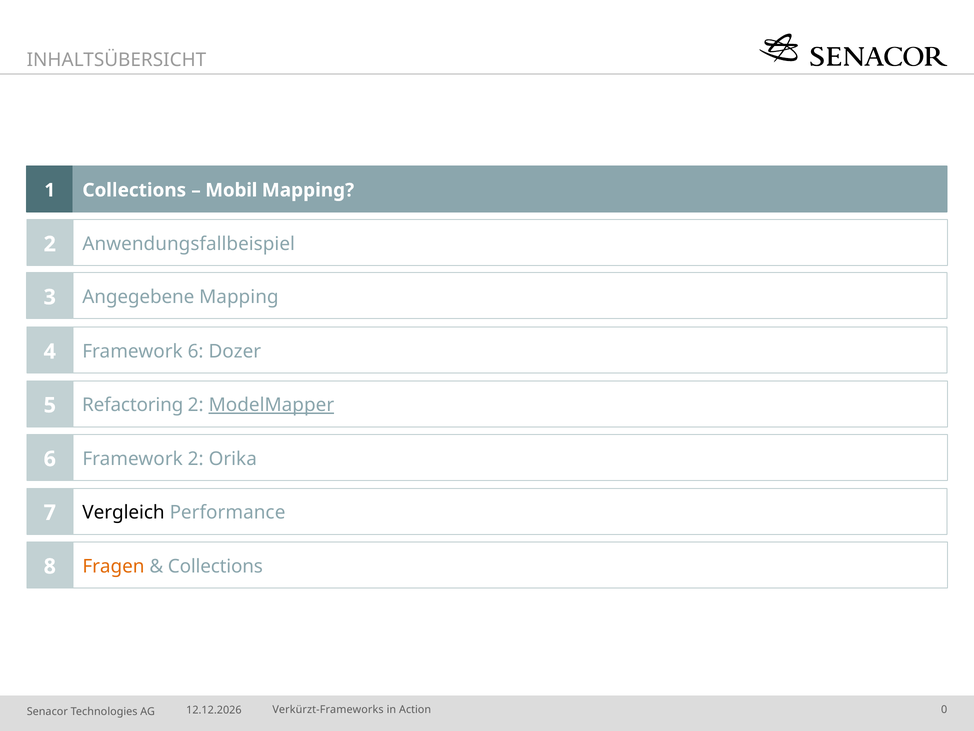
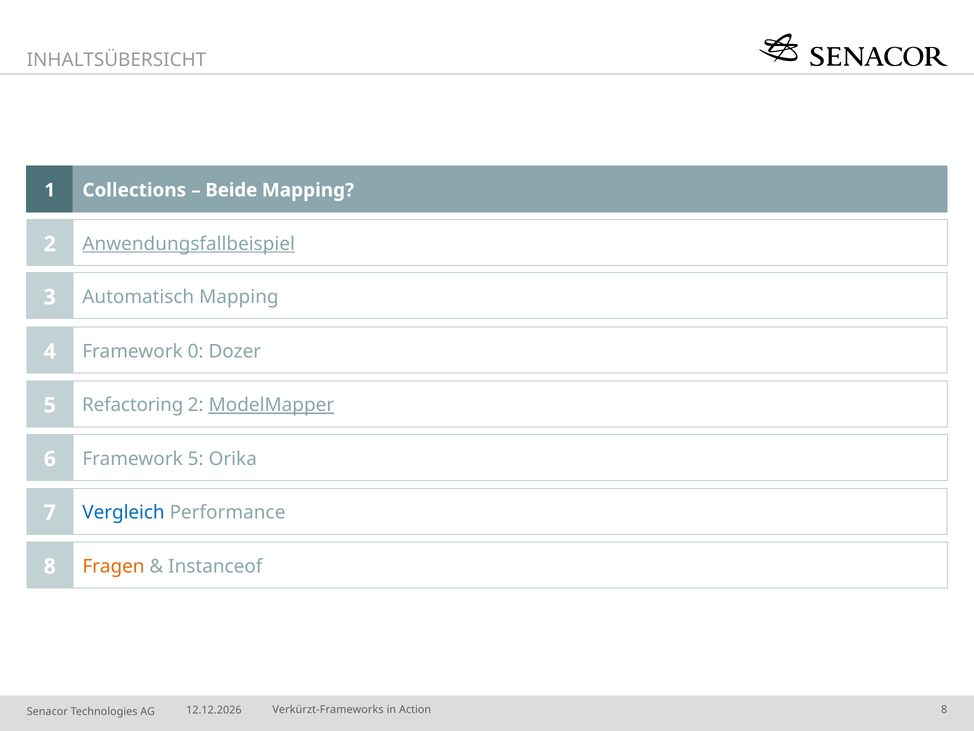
Mobil: Mobil -> Beide
Anwendungsfallbeispiel underline: none -> present
Angegebene: Angegebene -> Automatisch
Framework 6: 6 -> 0
Framework 2: 2 -> 5
Vergleich colour: black -> blue
Collections at (215, 566): Collections -> Instanceof
Action 0: 0 -> 8
